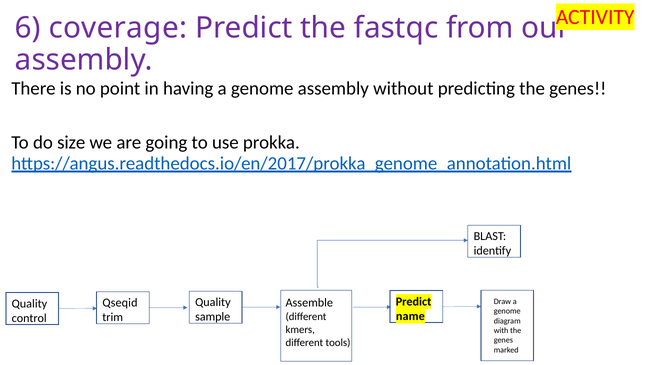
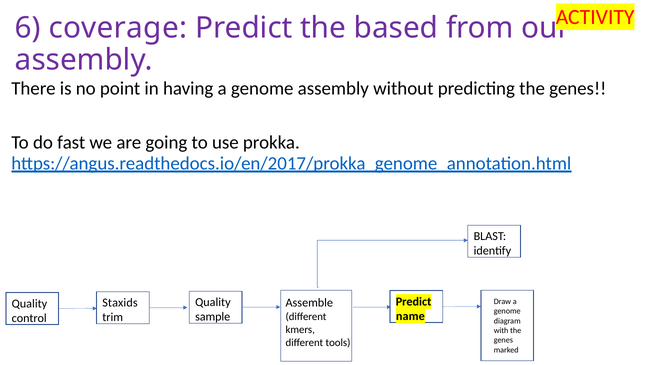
fastqc: fastqc -> based
size: size -> fast
Qseqid: Qseqid -> Staxids
